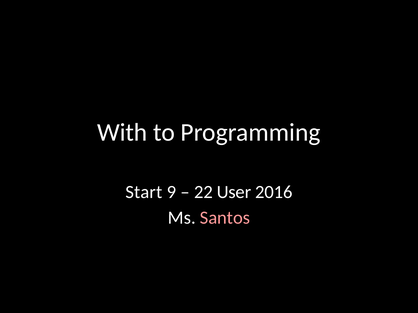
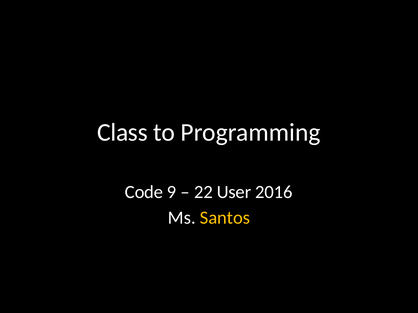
With: With -> Class
Start: Start -> Code
Santos colour: pink -> yellow
